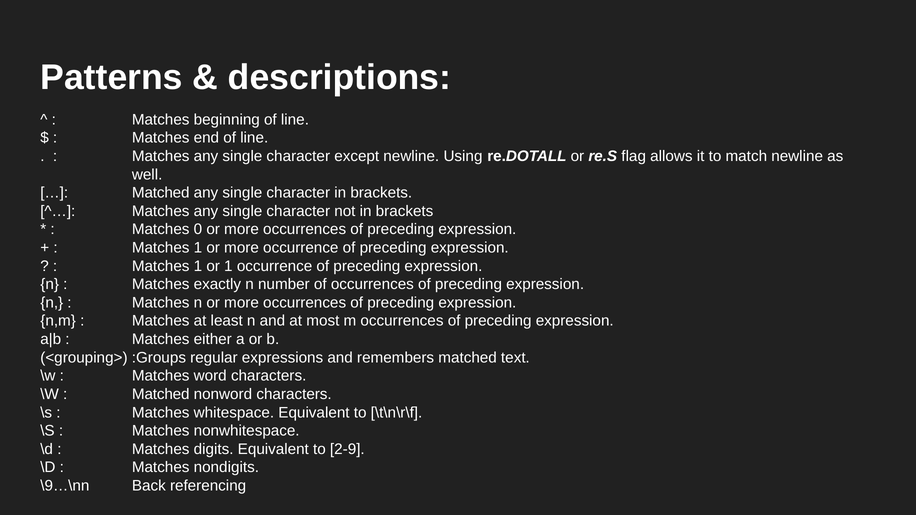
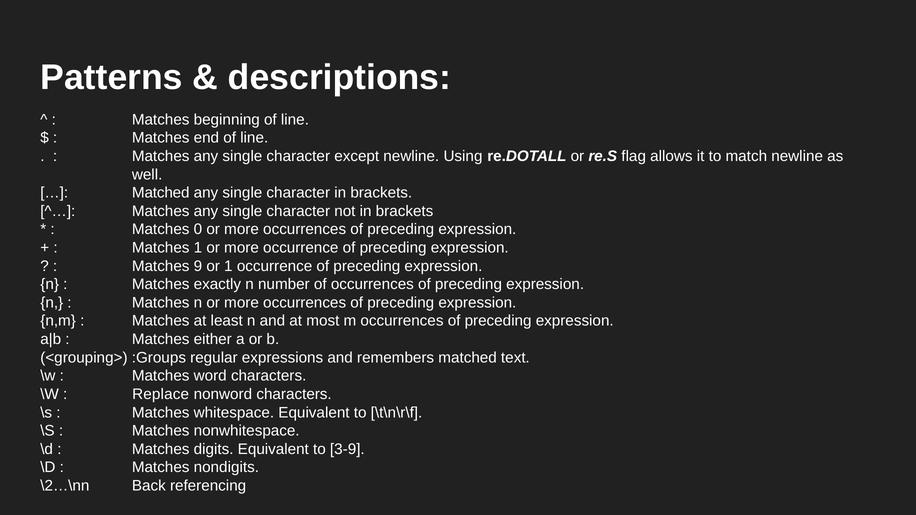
1 at (198, 266): 1 -> 9
Matched at (161, 394): Matched -> Replace
2-9: 2-9 -> 3-9
\9…\nn: \9…\nn -> \2…\nn
